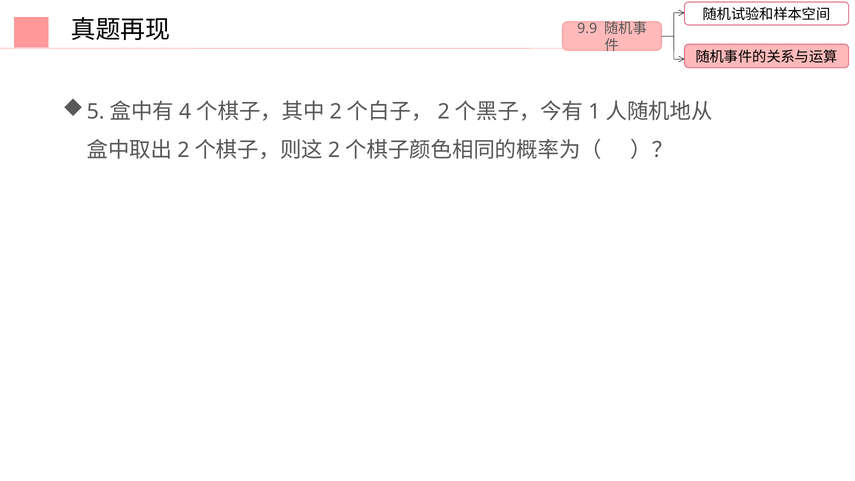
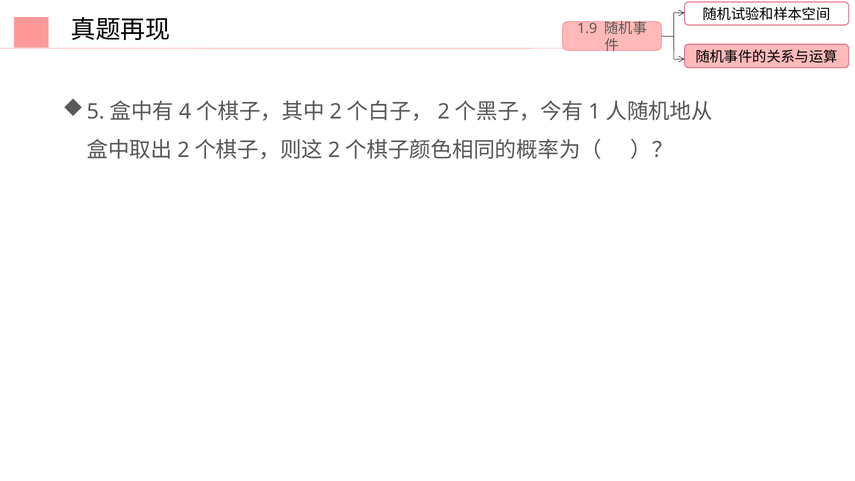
9.9: 9.9 -> 1.9
